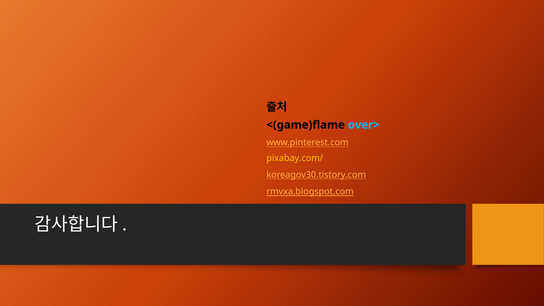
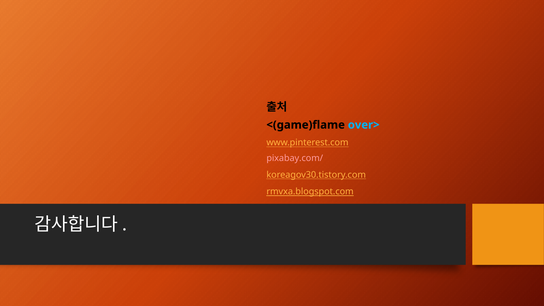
pixabay.com/ colour: yellow -> pink
